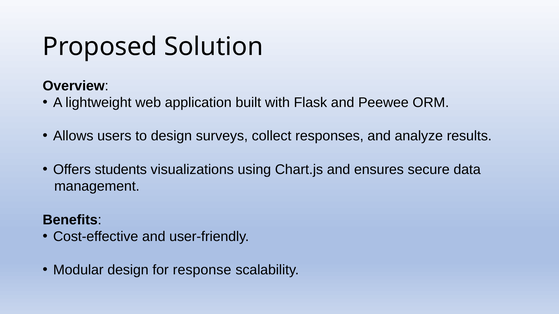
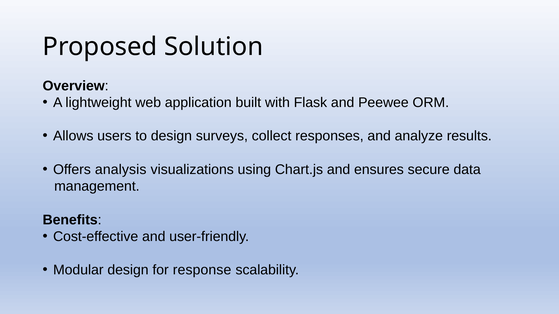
students: students -> analysis
